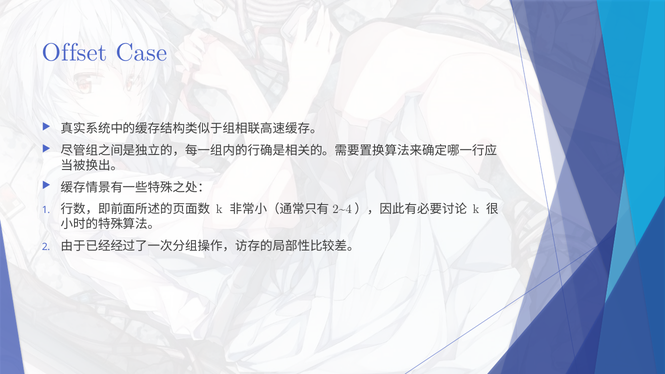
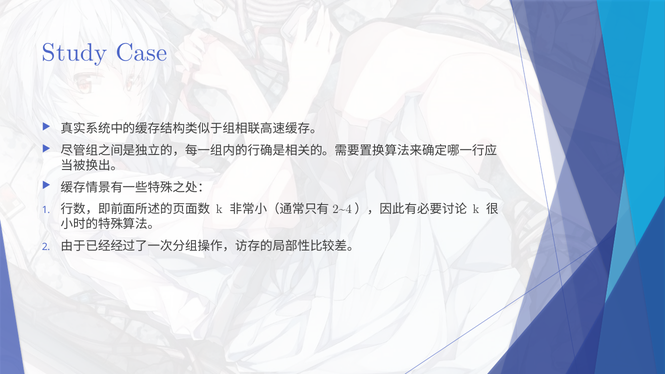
Offset: Offset -> Study
